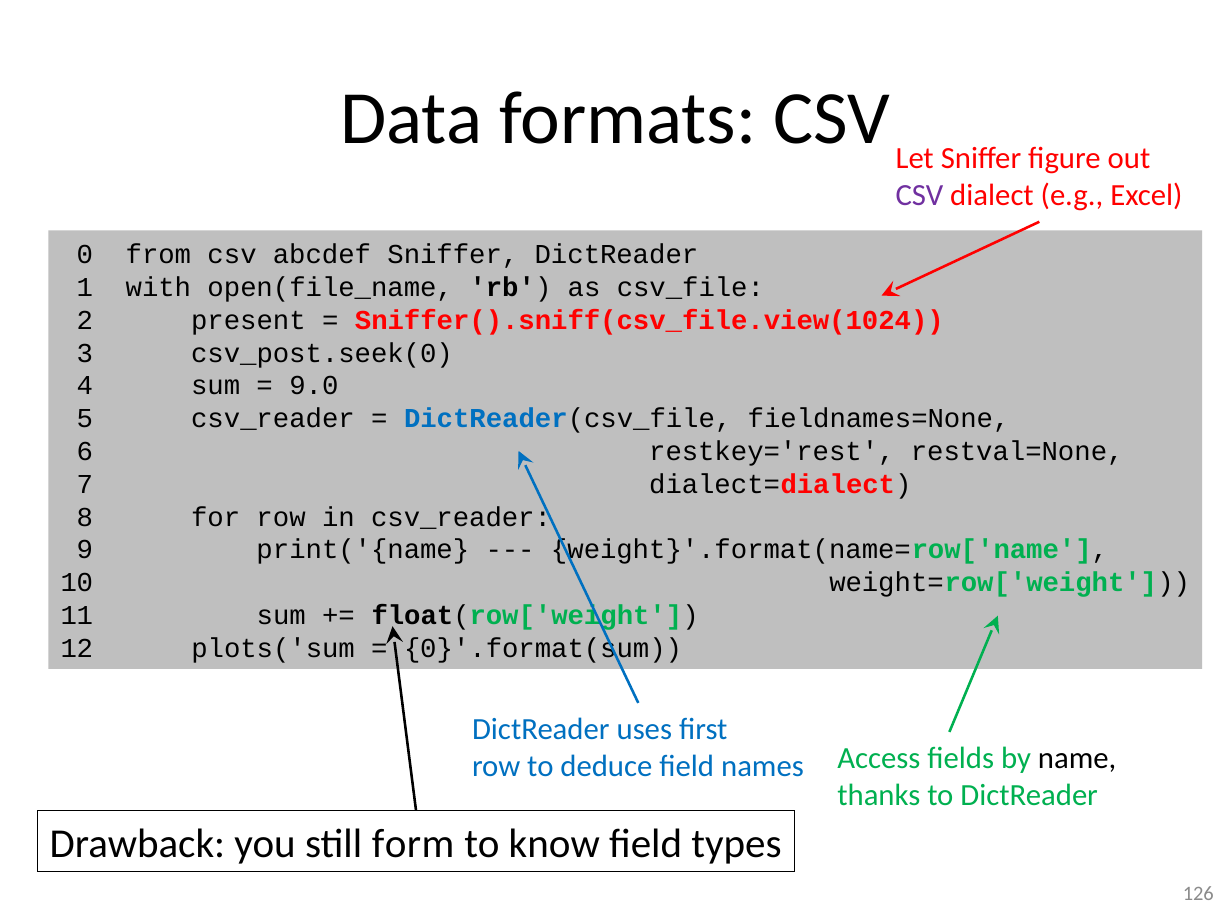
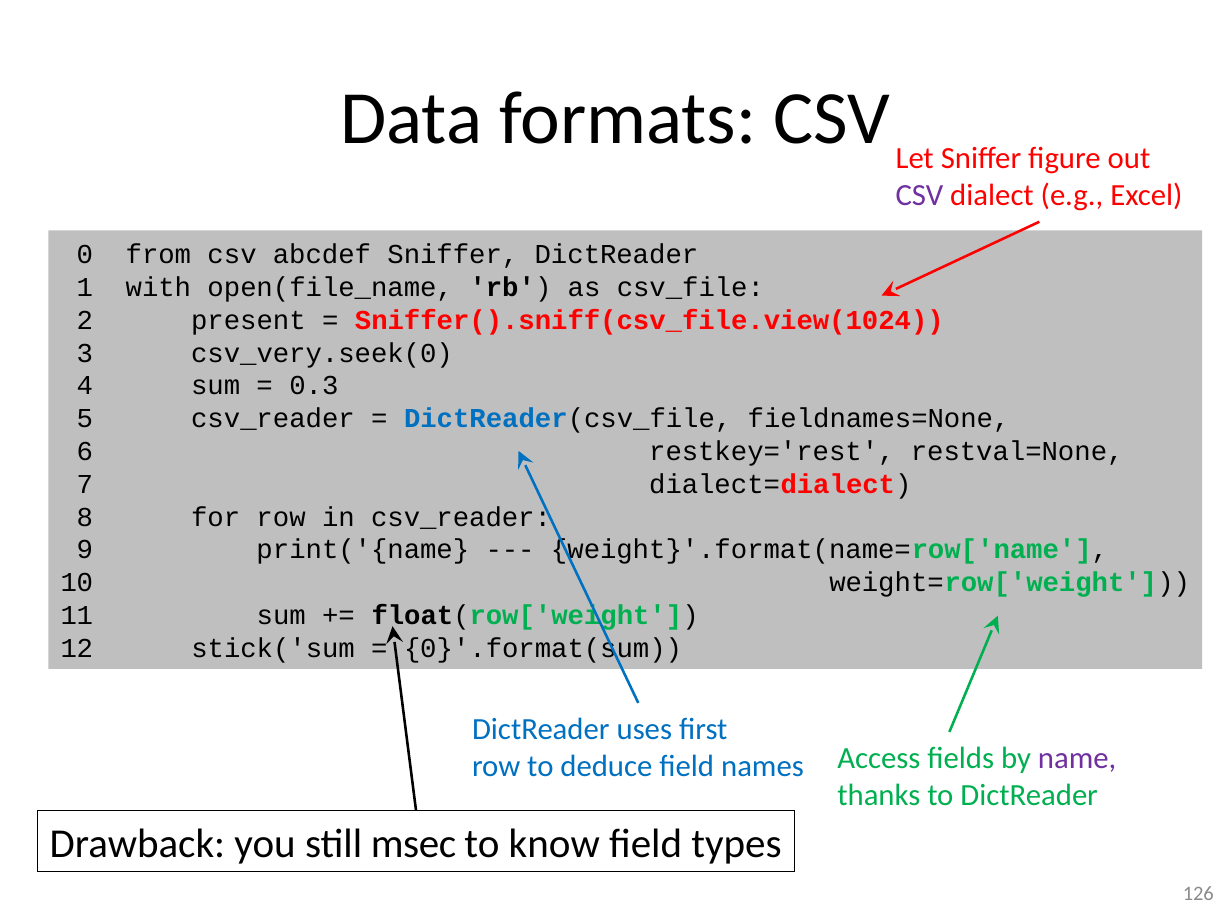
csv_post.seek(0: csv_post.seek(0 -> csv_very.seek(0
9.0: 9.0 -> 0.3
plots('sum: plots('sum -> stick('sum
name colour: black -> purple
form: form -> msec
